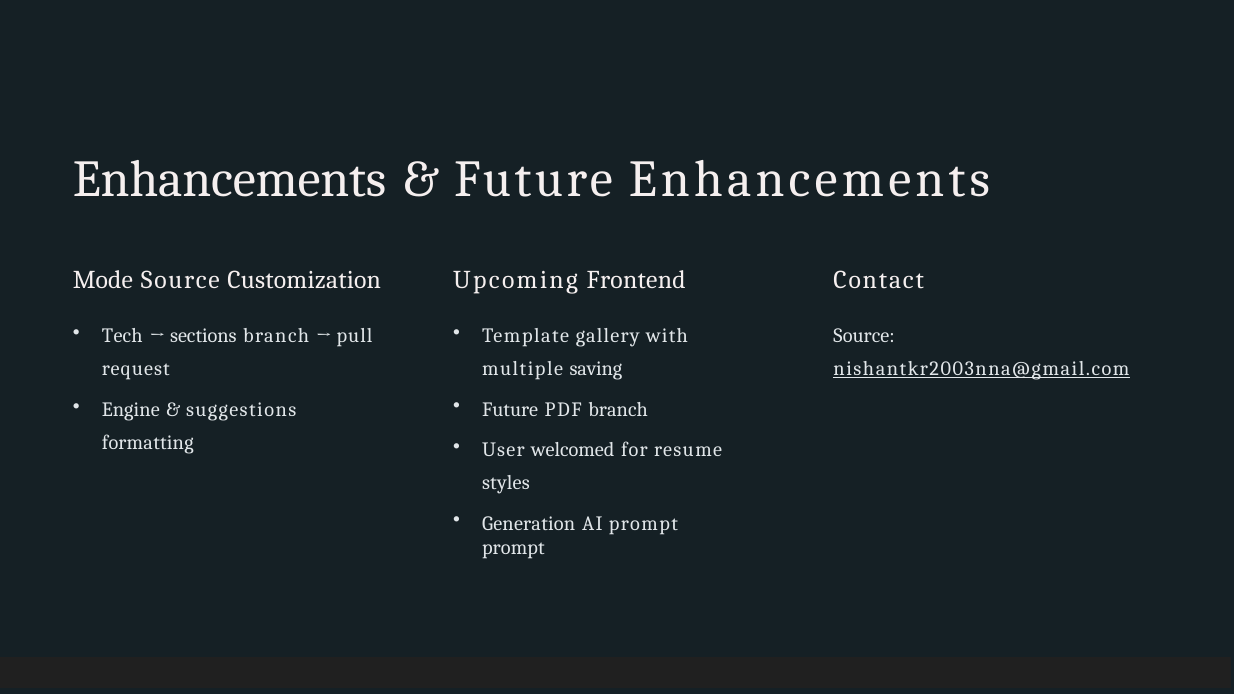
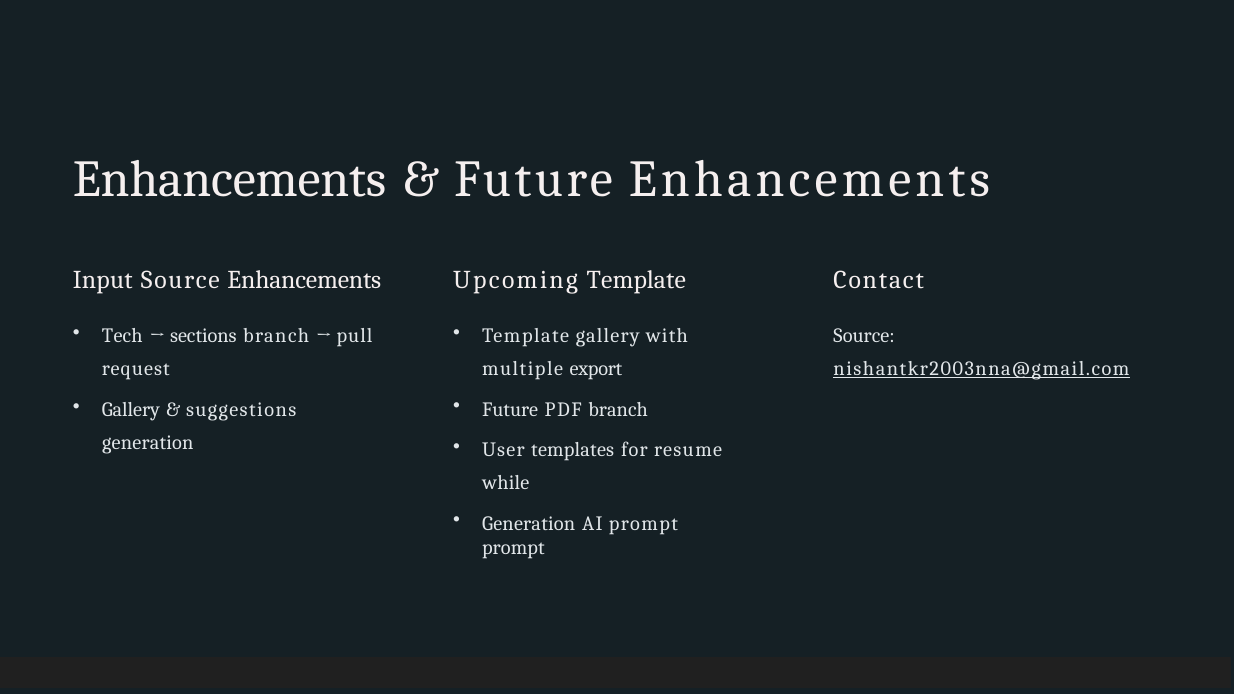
Mode: Mode -> Input
Source Customization: Customization -> Enhancements
Upcoming Frontend: Frontend -> Template
saving: saving -> export
Engine at (131, 410): Engine -> Gallery
formatting at (148, 443): formatting -> generation
welcomed: welcomed -> templates
styles: styles -> while
